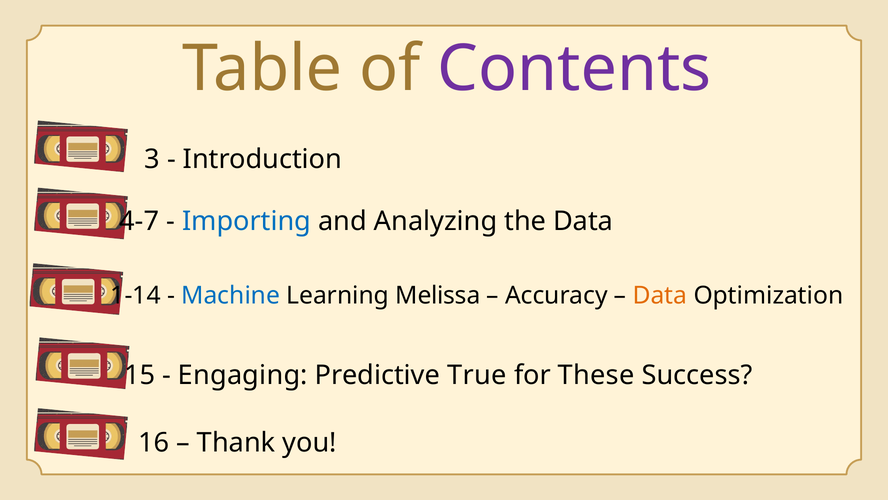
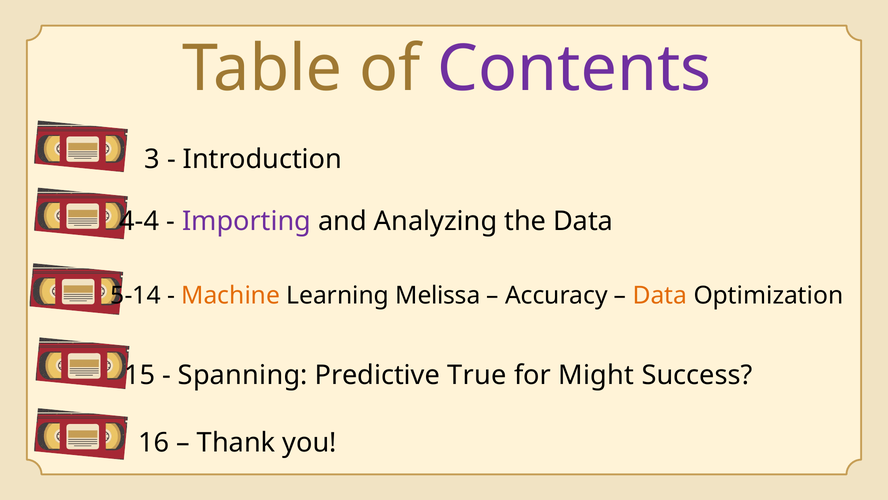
4-7: 4-7 -> 4-4
Importing colour: blue -> purple
1-14: 1-14 -> 5-14
Machine colour: blue -> orange
Engaging: Engaging -> Spanning
These: These -> Might
